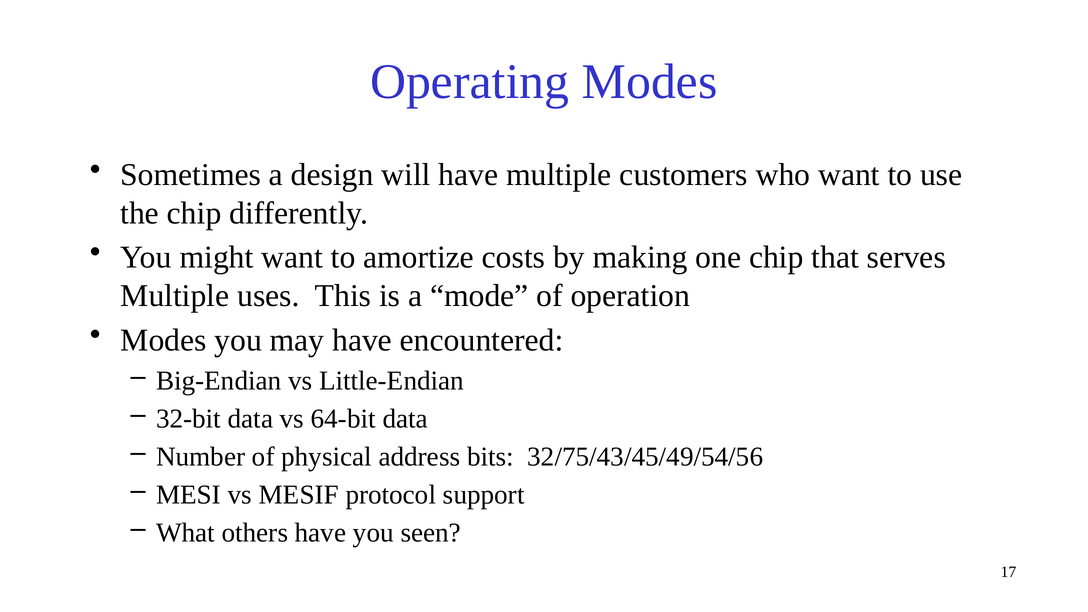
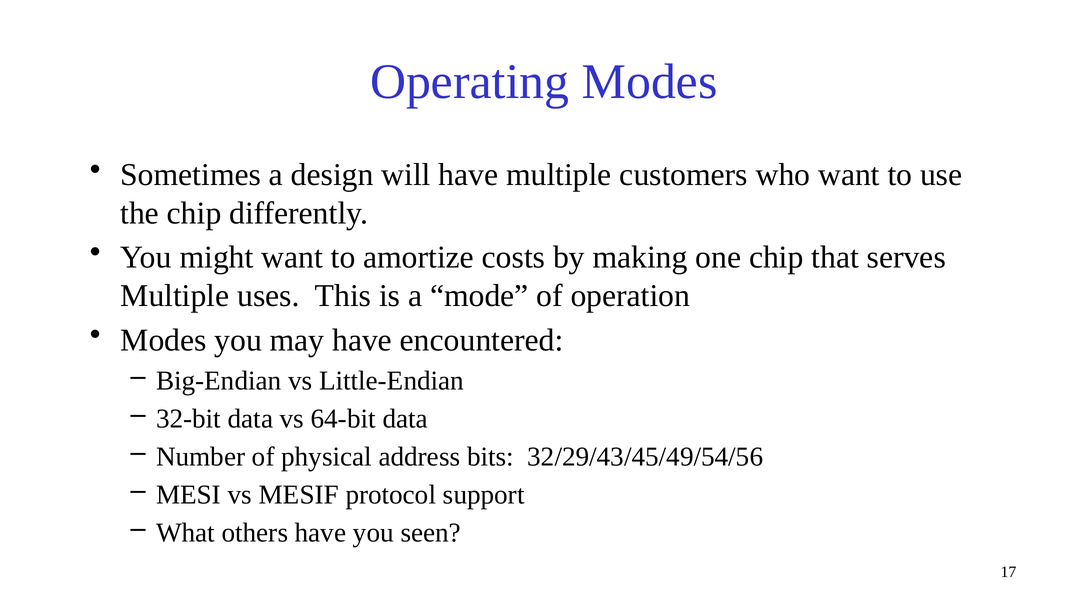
32/75/43/45/49/54/56: 32/75/43/45/49/54/56 -> 32/29/43/45/49/54/56
